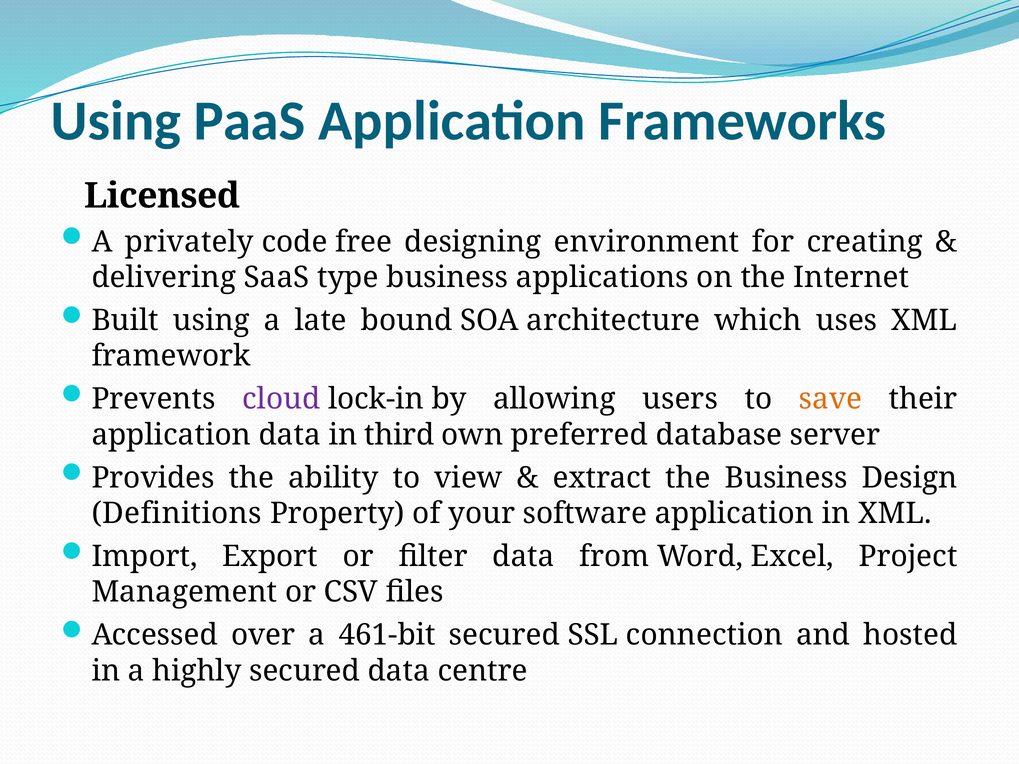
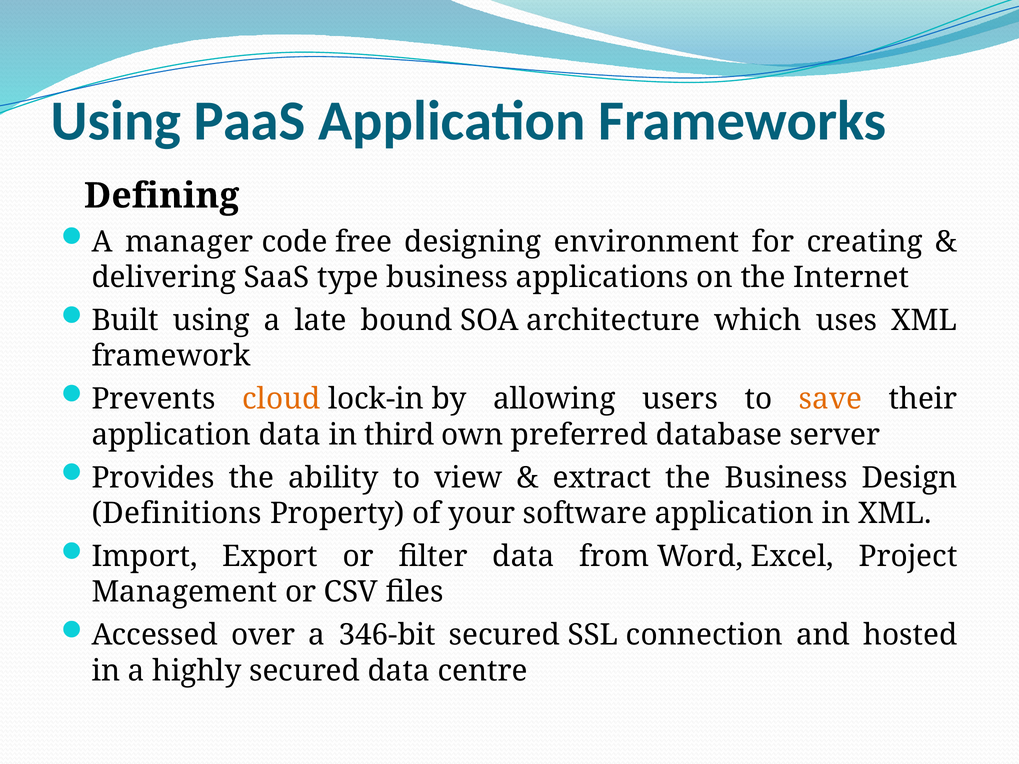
Licensed: Licensed -> Defining
privately: privately -> manager
cloud colour: purple -> orange
461-bit: 461-bit -> 346-bit
